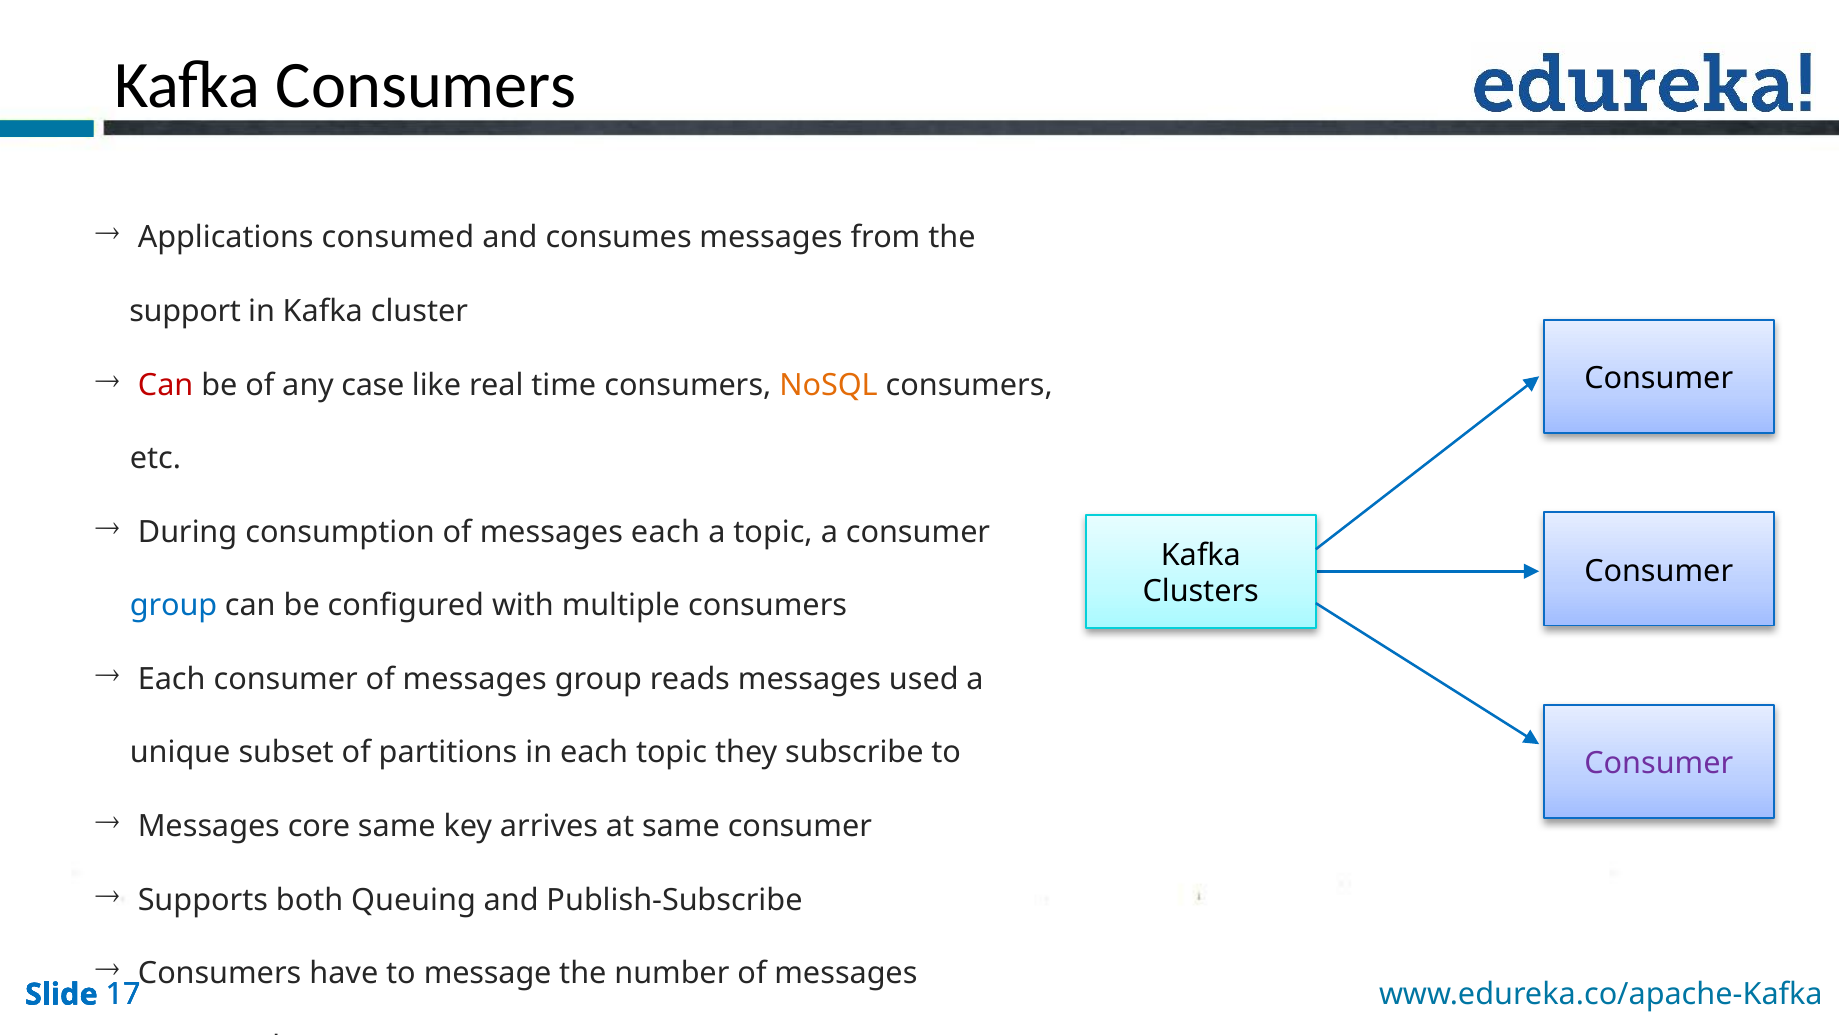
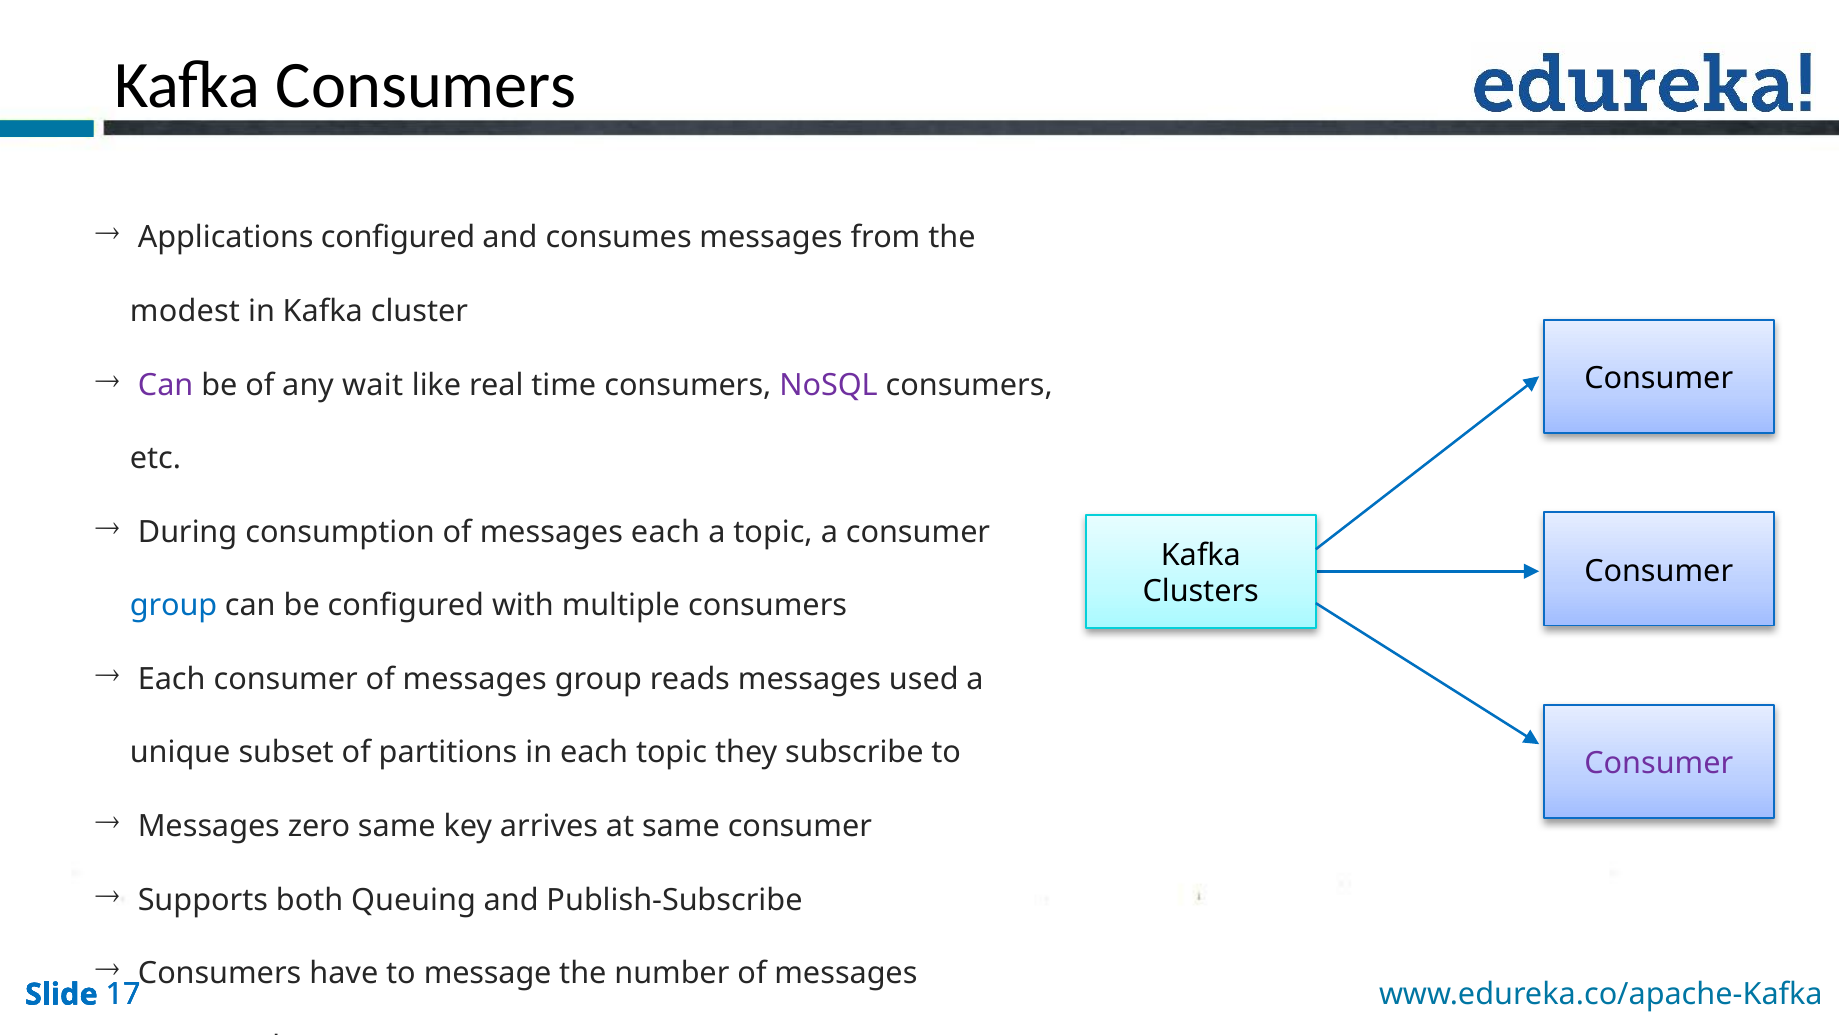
Applications consumed: consumed -> configured
support: support -> modest
Can at (166, 385) colour: red -> purple
case: case -> wait
NoSQL colour: orange -> purple
core: core -> zero
